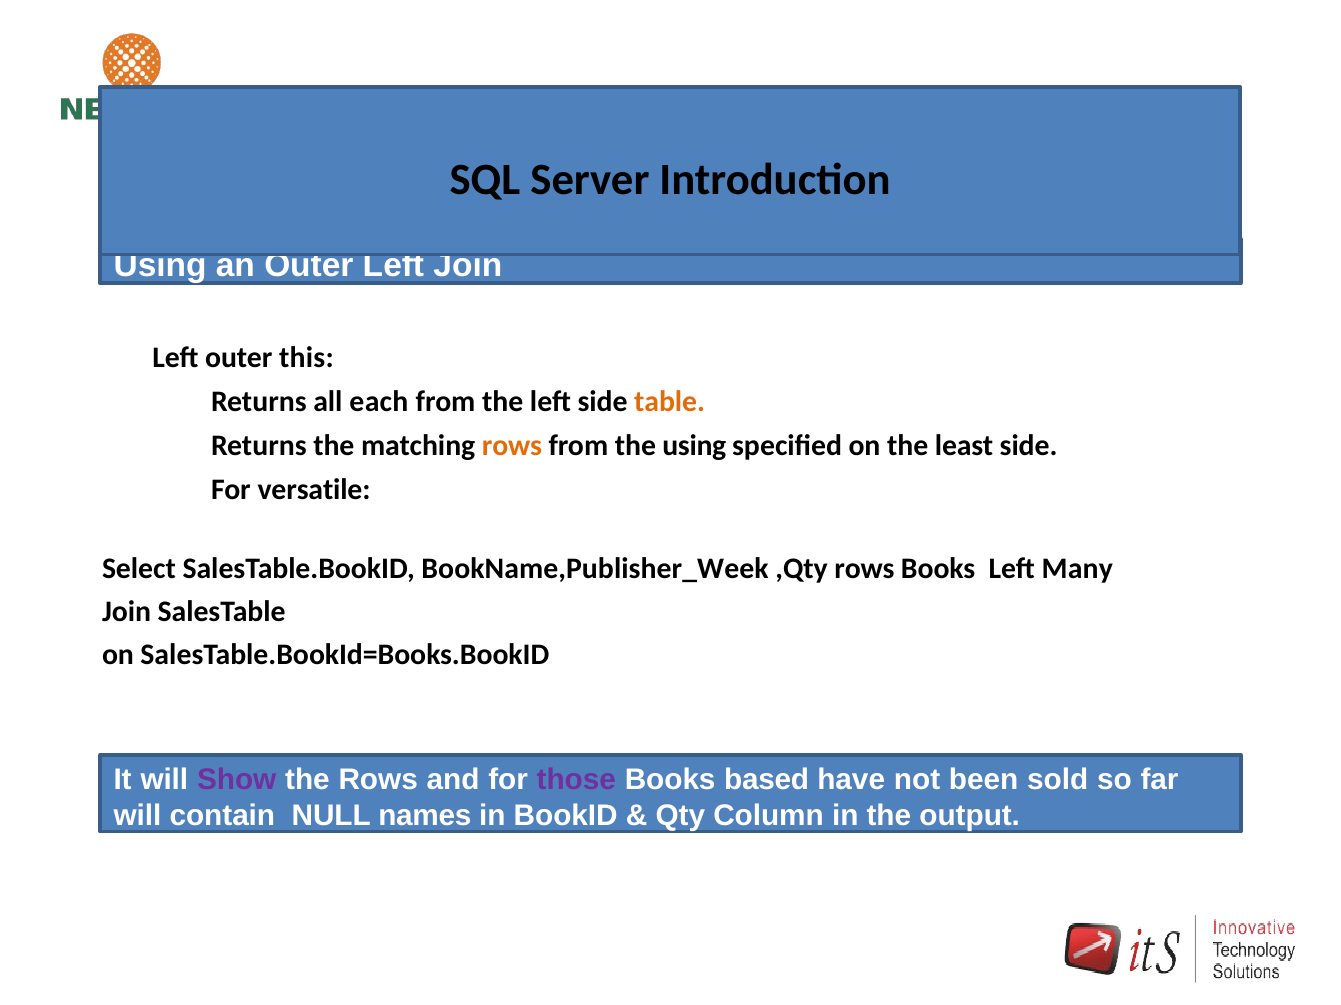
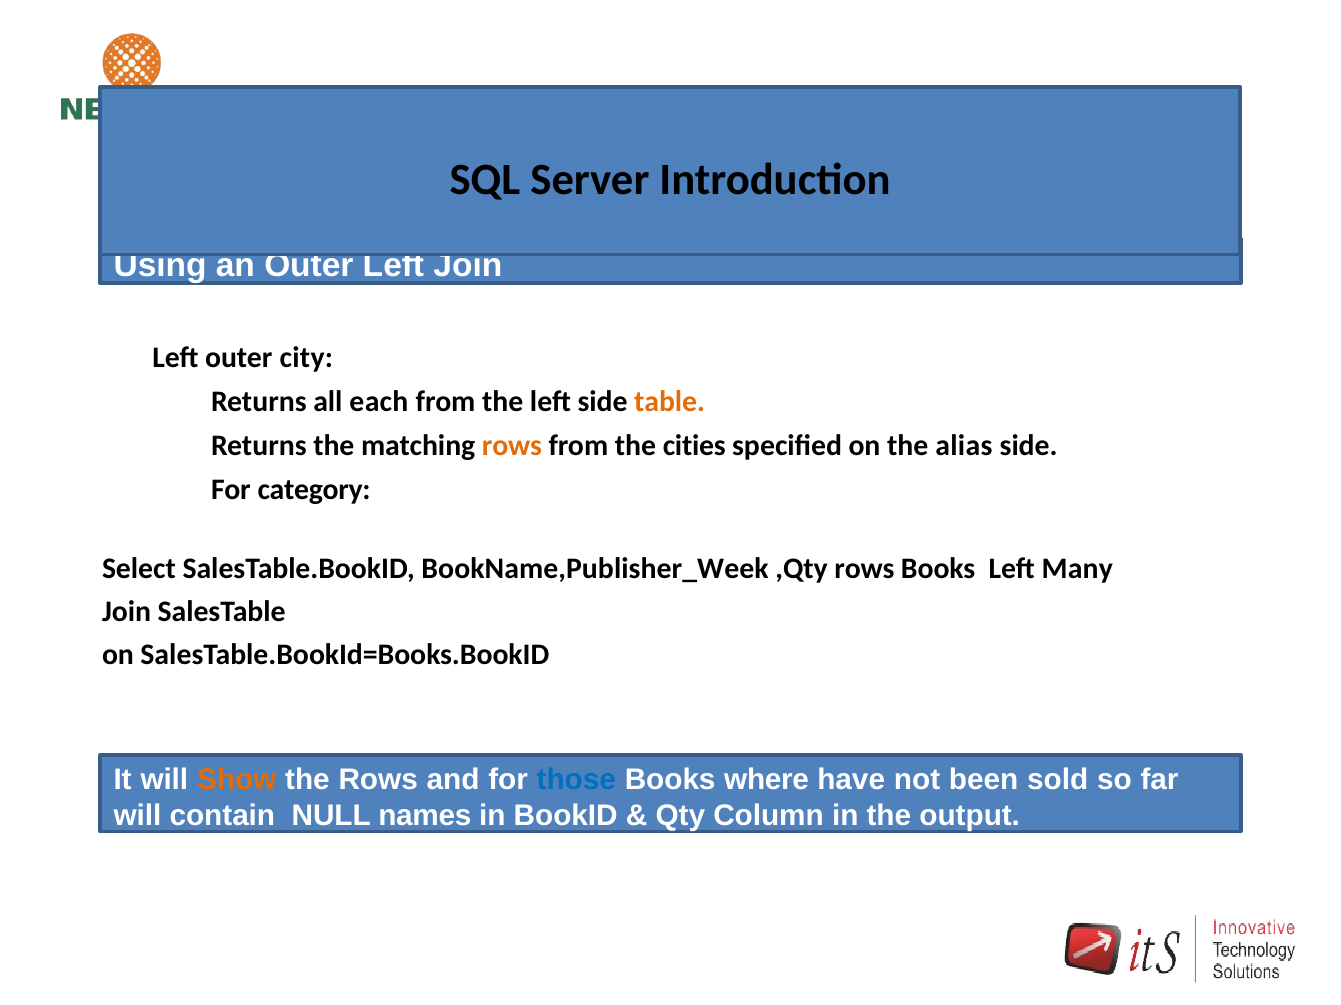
this: this -> city
the using: using -> cities
least: least -> alias
versatile: versatile -> category
Show colour: purple -> orange
those colour: purple -> blue
based: based -> where
